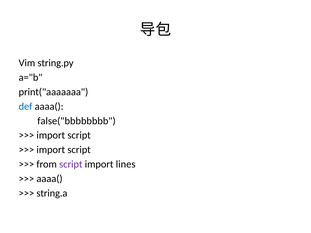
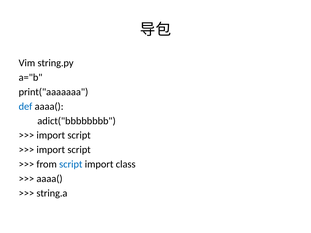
false("bbbbbbbb: false("bbbbbbbb -> adict("bbbbbbbb
script at (71, 164) colour: purple -> blue
lines: lines -> class
